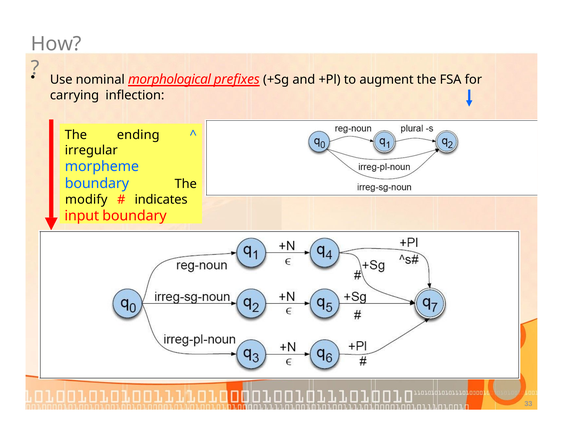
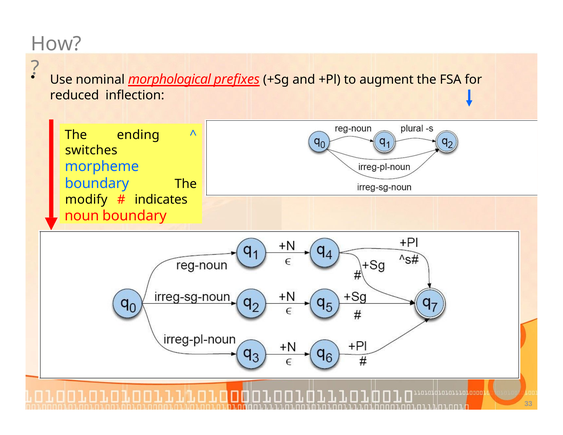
carrying: carrying -> reduced
irregular: irregular -> switches
input: input -> noun
